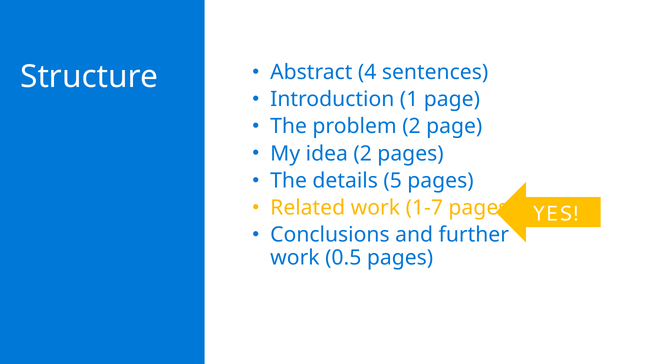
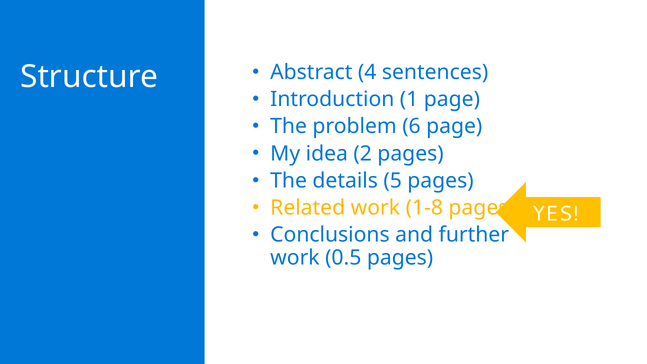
problem 2: 2 -> 6
1-7: 1-7 -> 1-8
